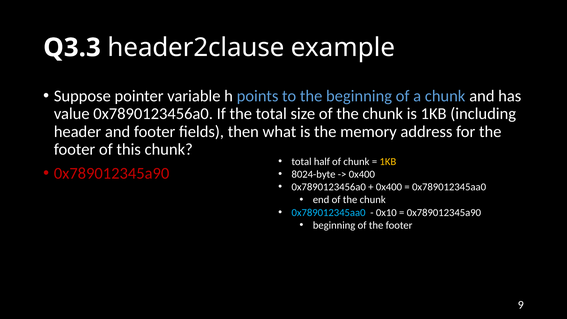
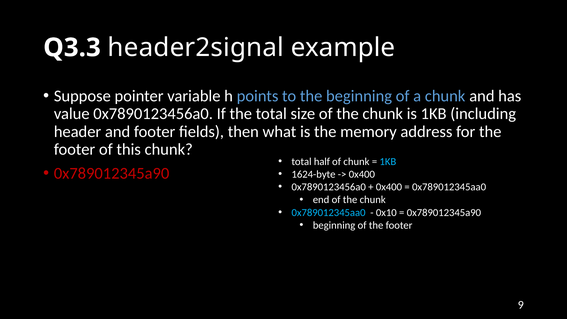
header2clause: header2clause -> header2signal
1KB at (388, 161) colour: yellow -> light blue
8024-byte: 8024-byte -> 1624-byte
